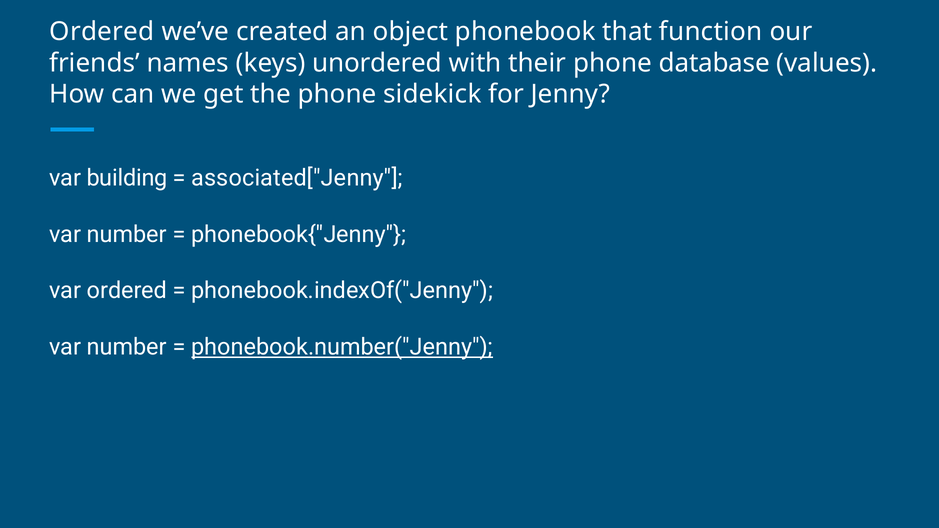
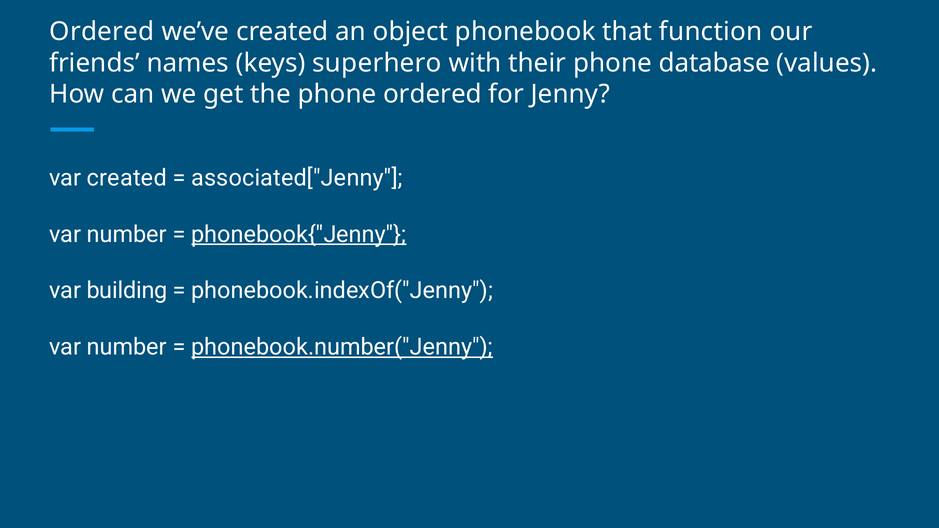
unordered: unordered -> superhero
phone sidekick: sidekick -> ordered
var building: building -> created
phonebook{"Jenny underline: none -> present
var ordered: ordered -> building
